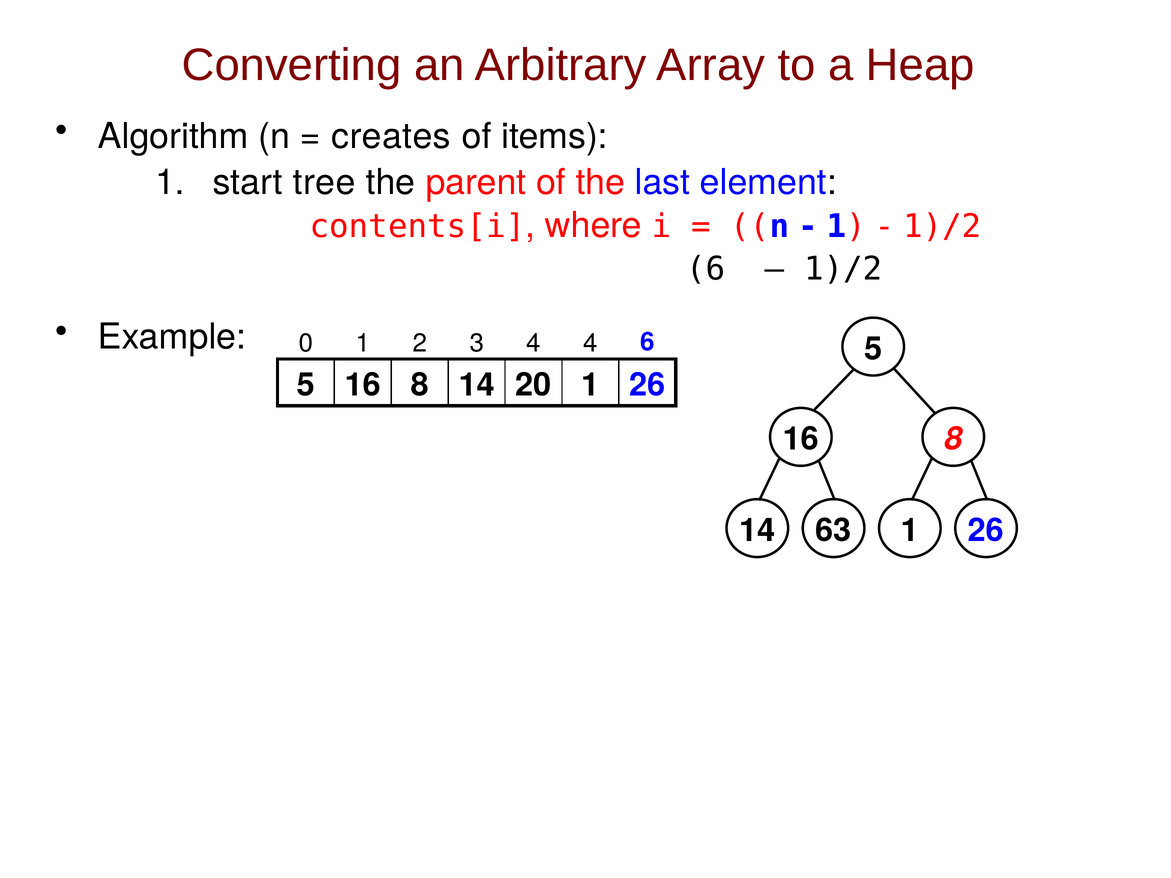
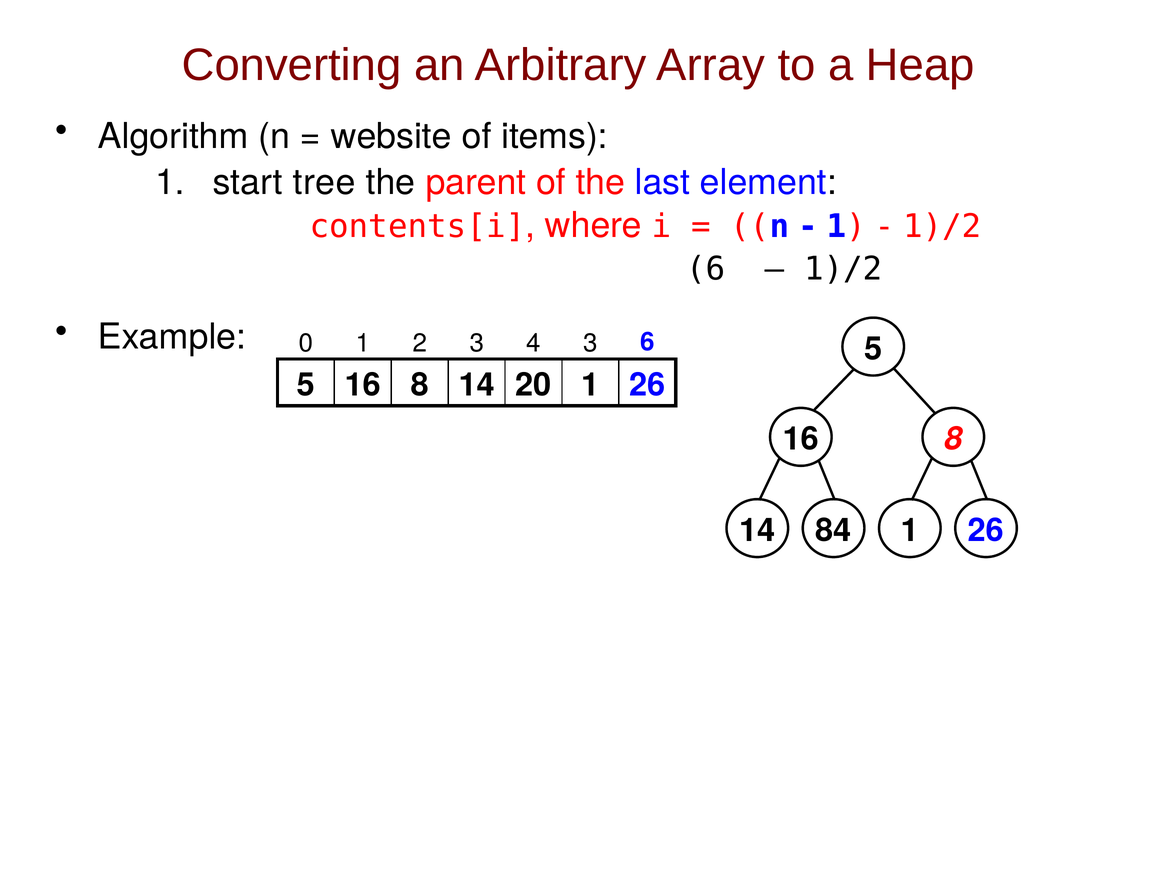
creates: creates -> website
4 4: 4 -> 3
63: 63 -> 84
